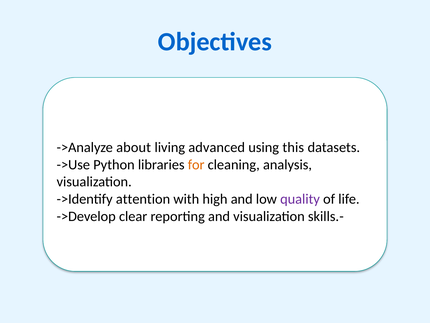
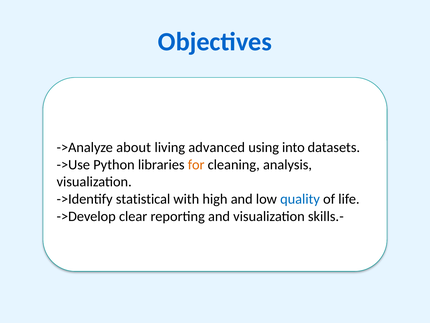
this: this -> into
attention: attention -> statistical
quality colour: purple -> blue
